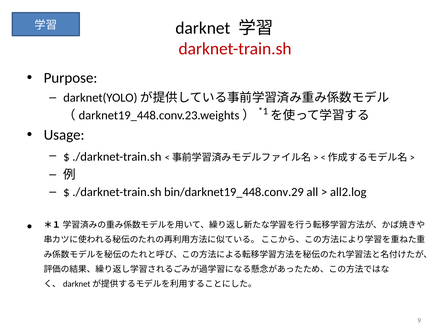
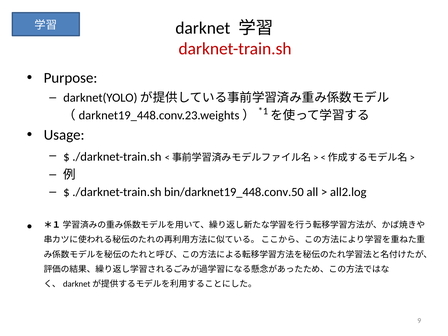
bin/darknet19_448.conv.29: bin/darknet19_448.conv.29 -> bin/darknet19_448.conv.50
